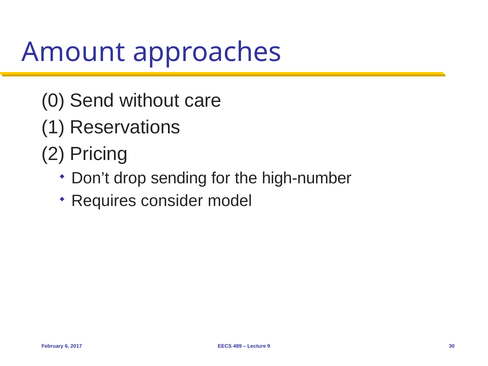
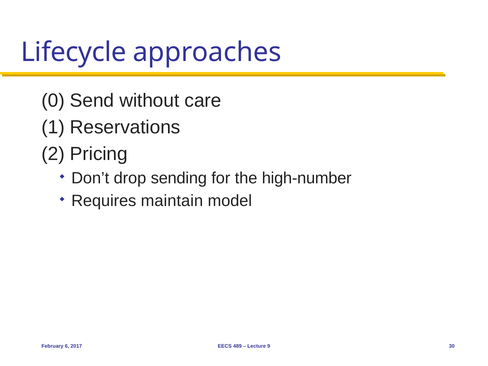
Amount: Amount -> Lifecycle
consider: consider -> maintain
